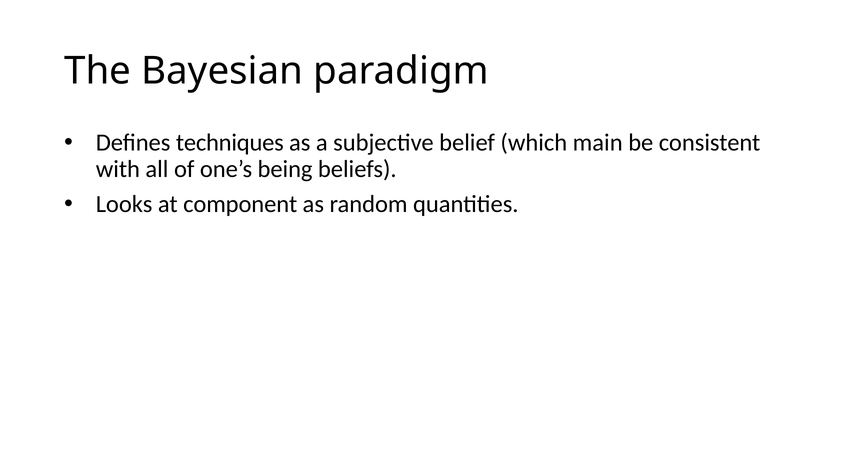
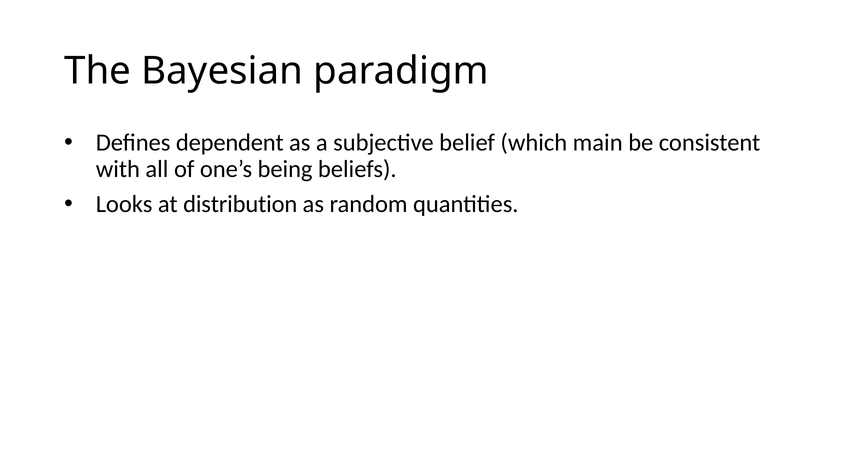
techniques: techniques -> dependent
component: component -> distribution
